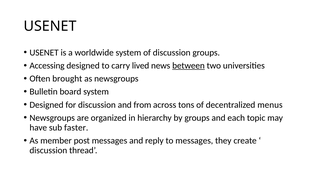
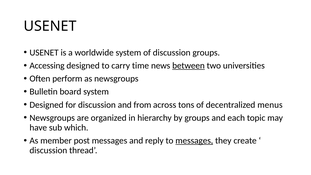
lived: lived -> time
brought: brought -> perform
faster: faster -> which
messages at (194, 141) underline: none -> present
